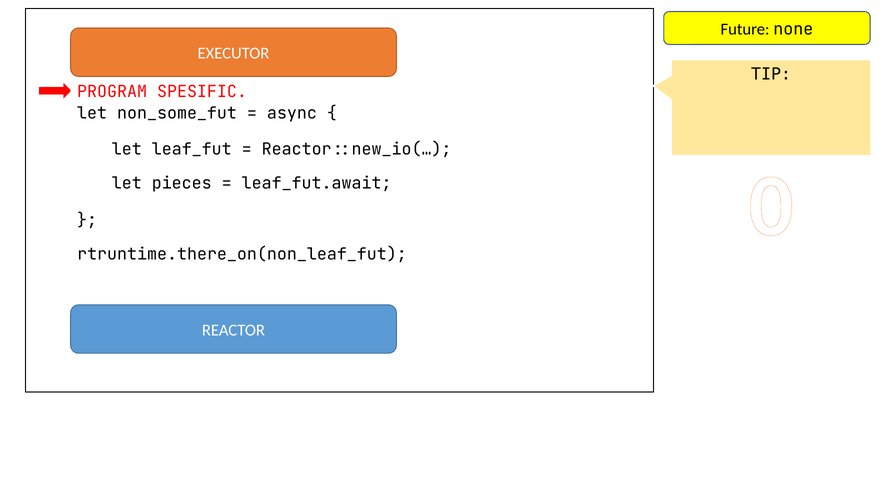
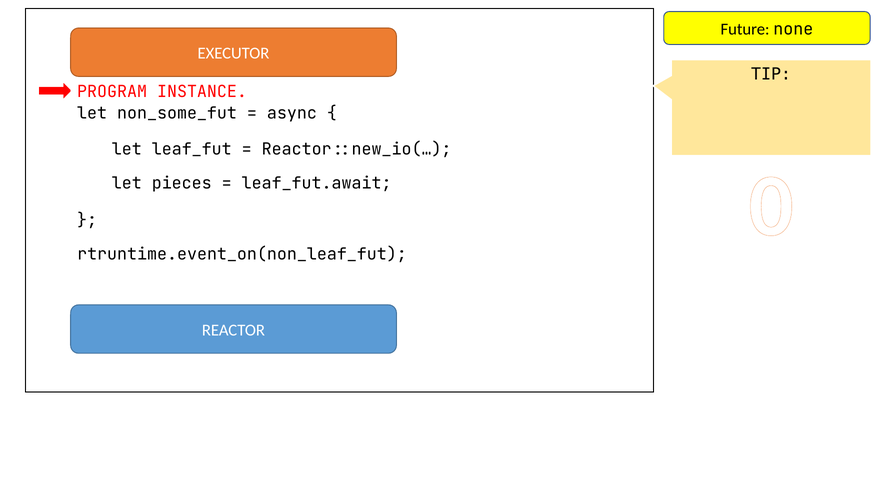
SPESIFIC: SPESIFIC -> INSTANCE
rtruntime.there_on(non_leaf_fut: rtruntime.there_on(non_leaf_fut -> rtruntime.event_on(non_leaf_fut
